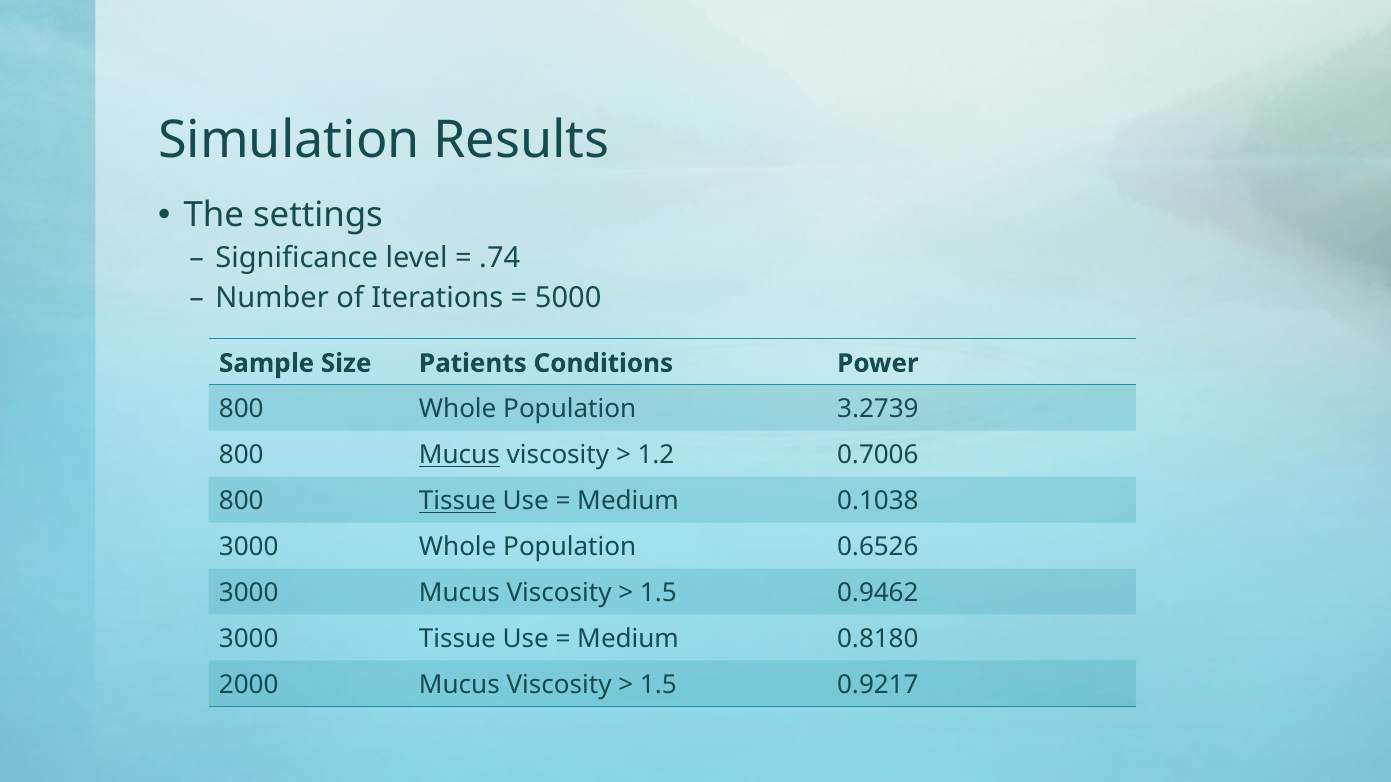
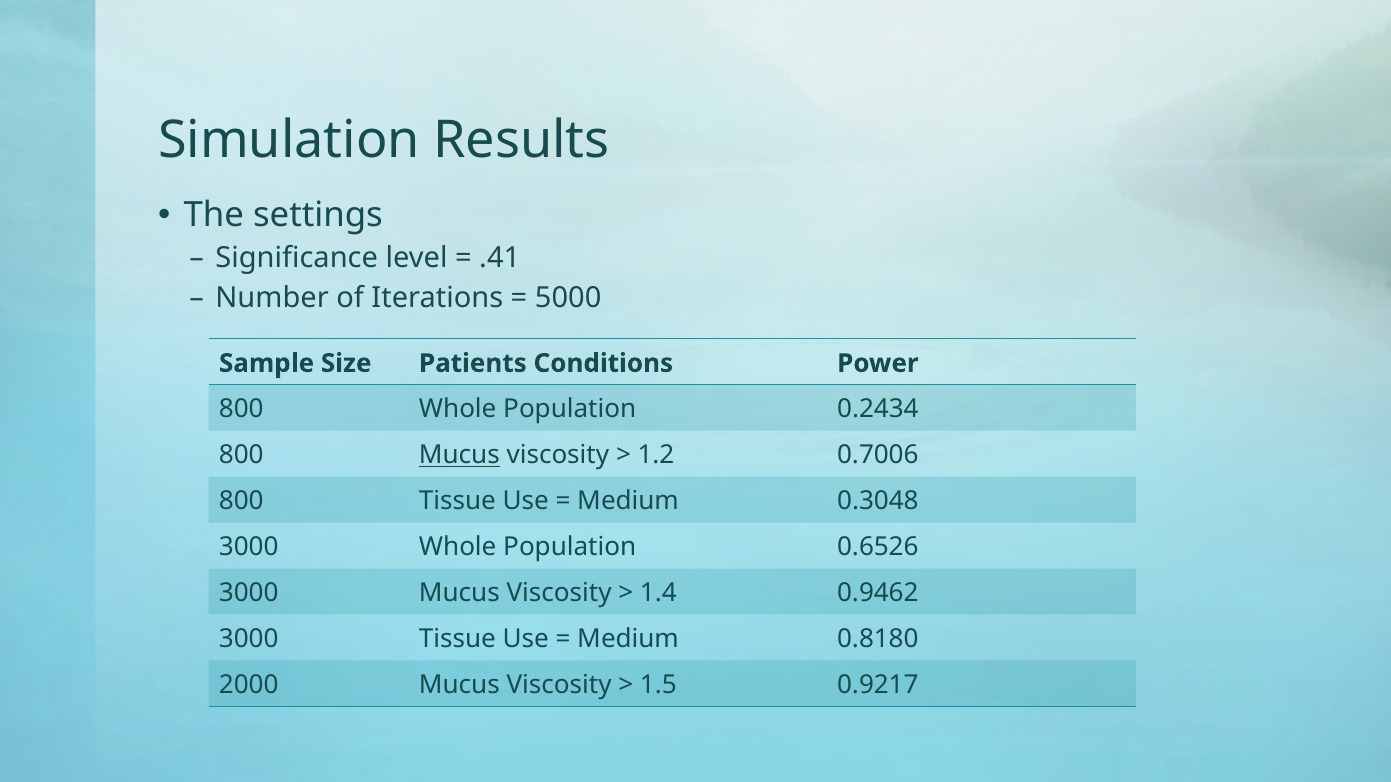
.74: .74 -> .41
3.2739: 3.2739 -> 0.2434
Tissue at (457, 501) underline: present -> none
0.1038: 0.1038 -> 0.3048
1.5 at (658, 593): 1.5 -> 1.4
